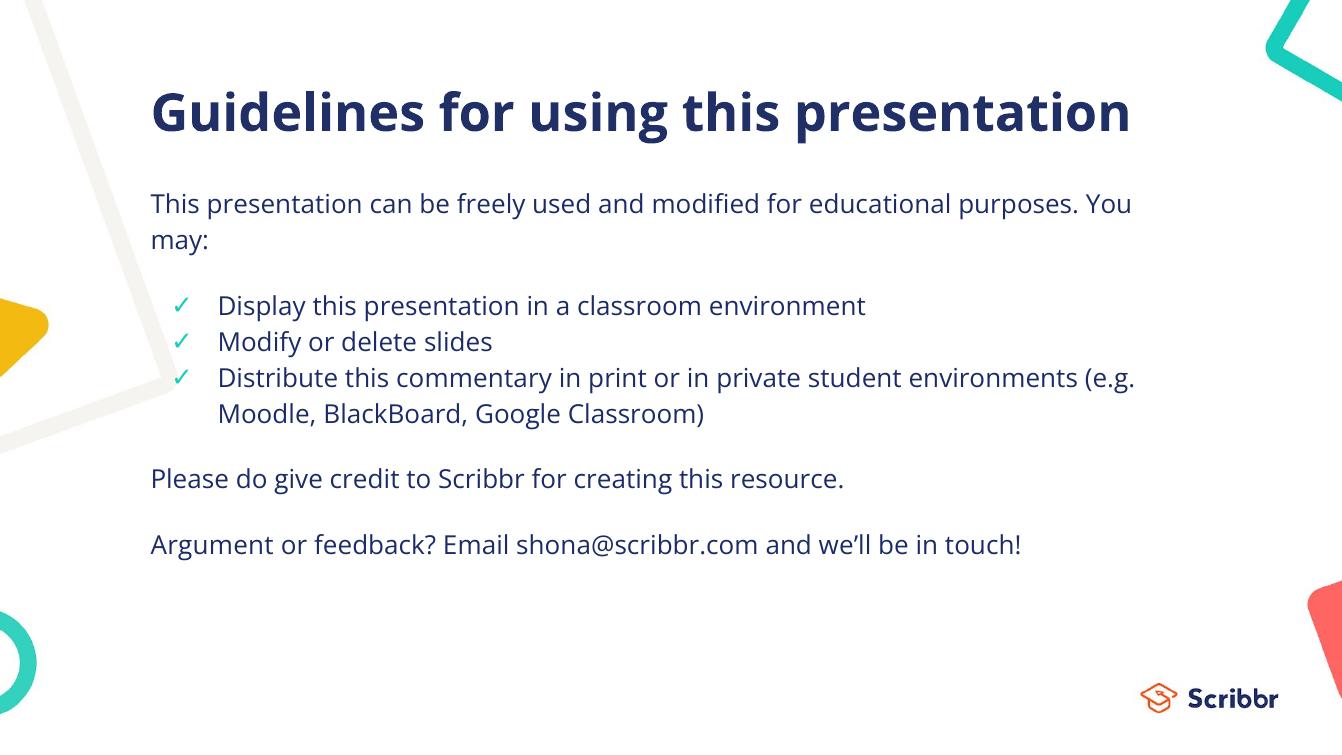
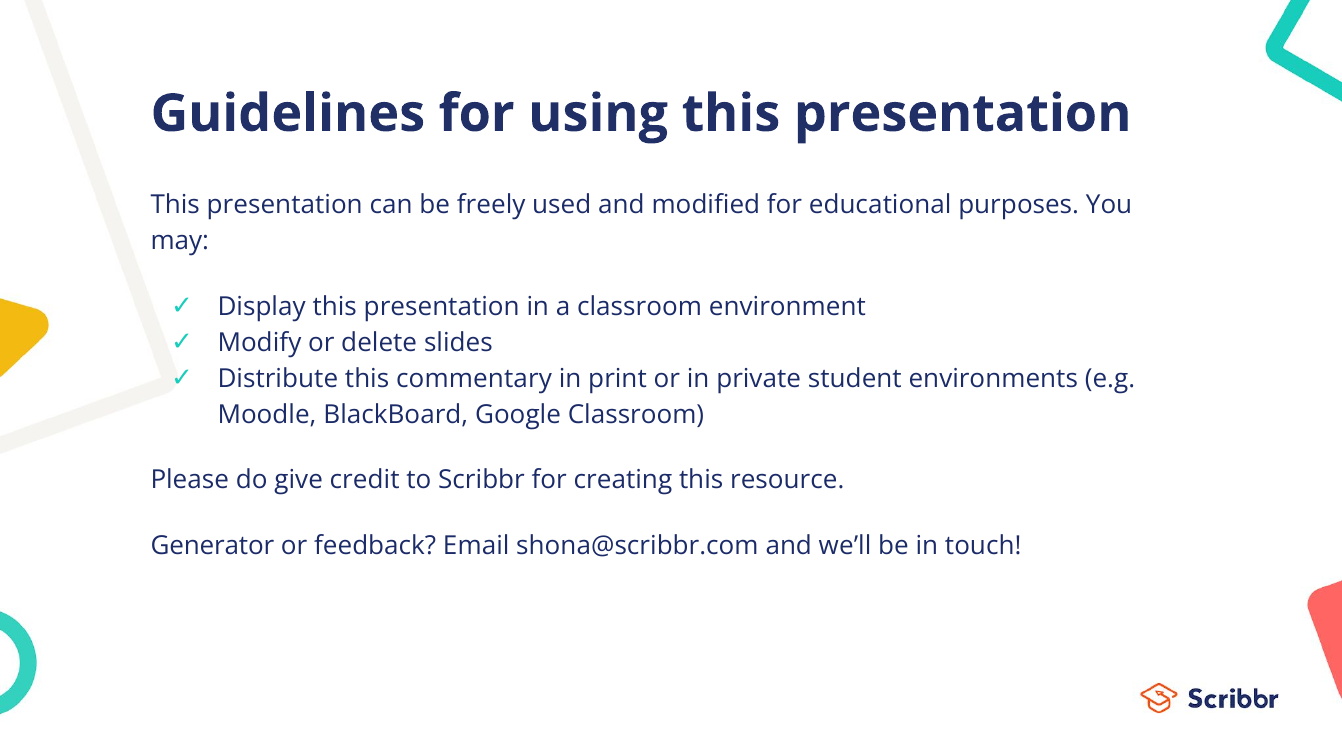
Argument: Argument -> Generator
